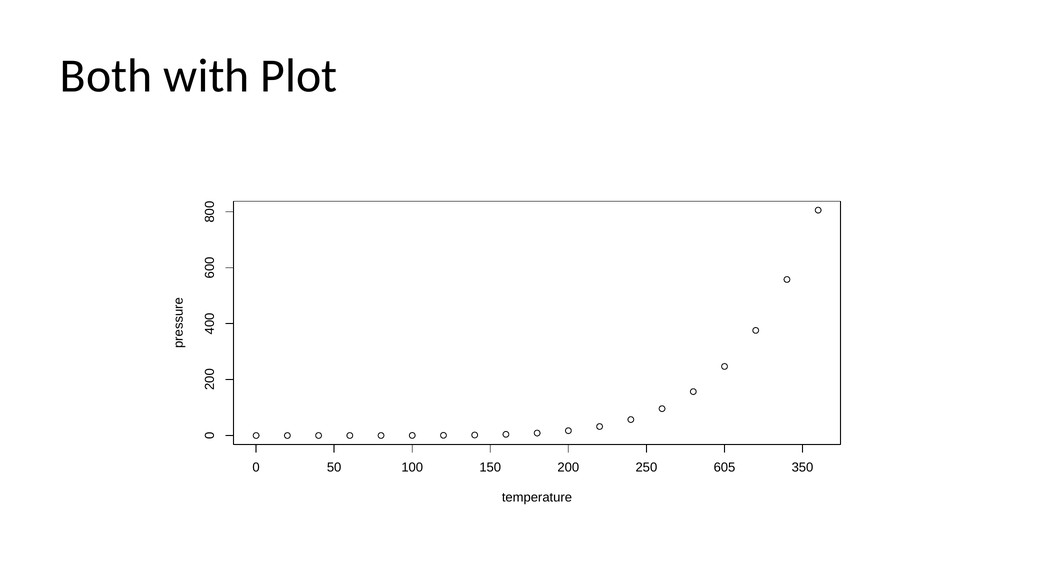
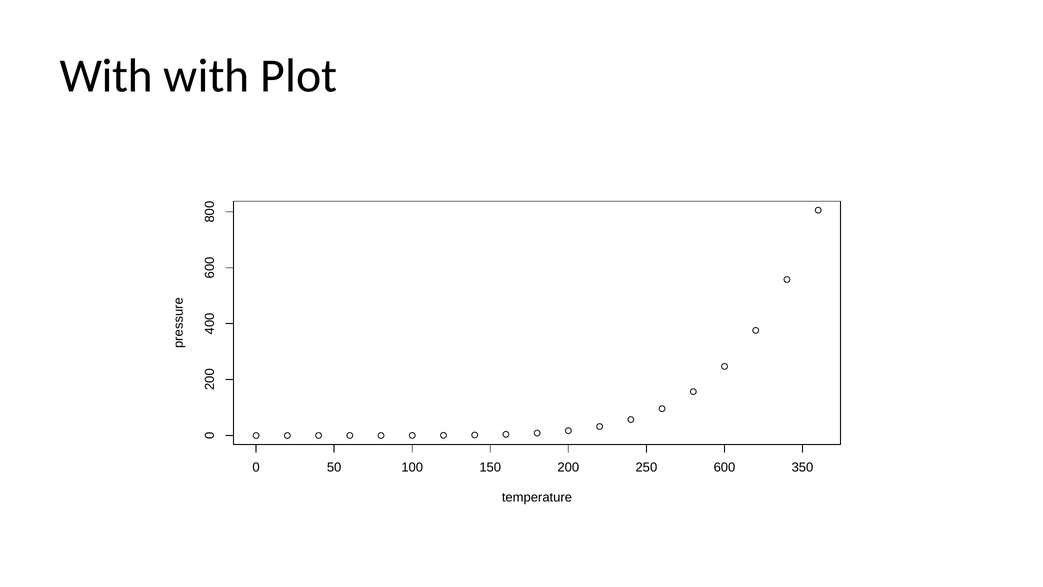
Both at (106, 76): Both -> With
605: 605 -> 600
